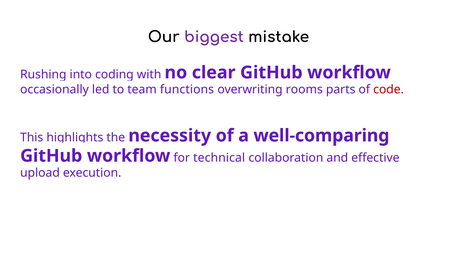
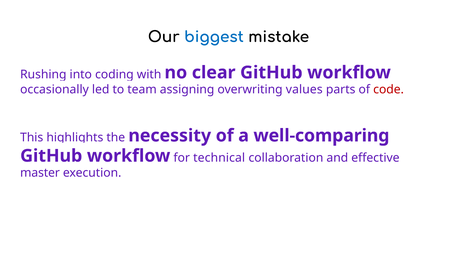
biggest colour: purple -> blue
functions: functions -> assigning
rooms: rooms -> values
upload: upload -> master
